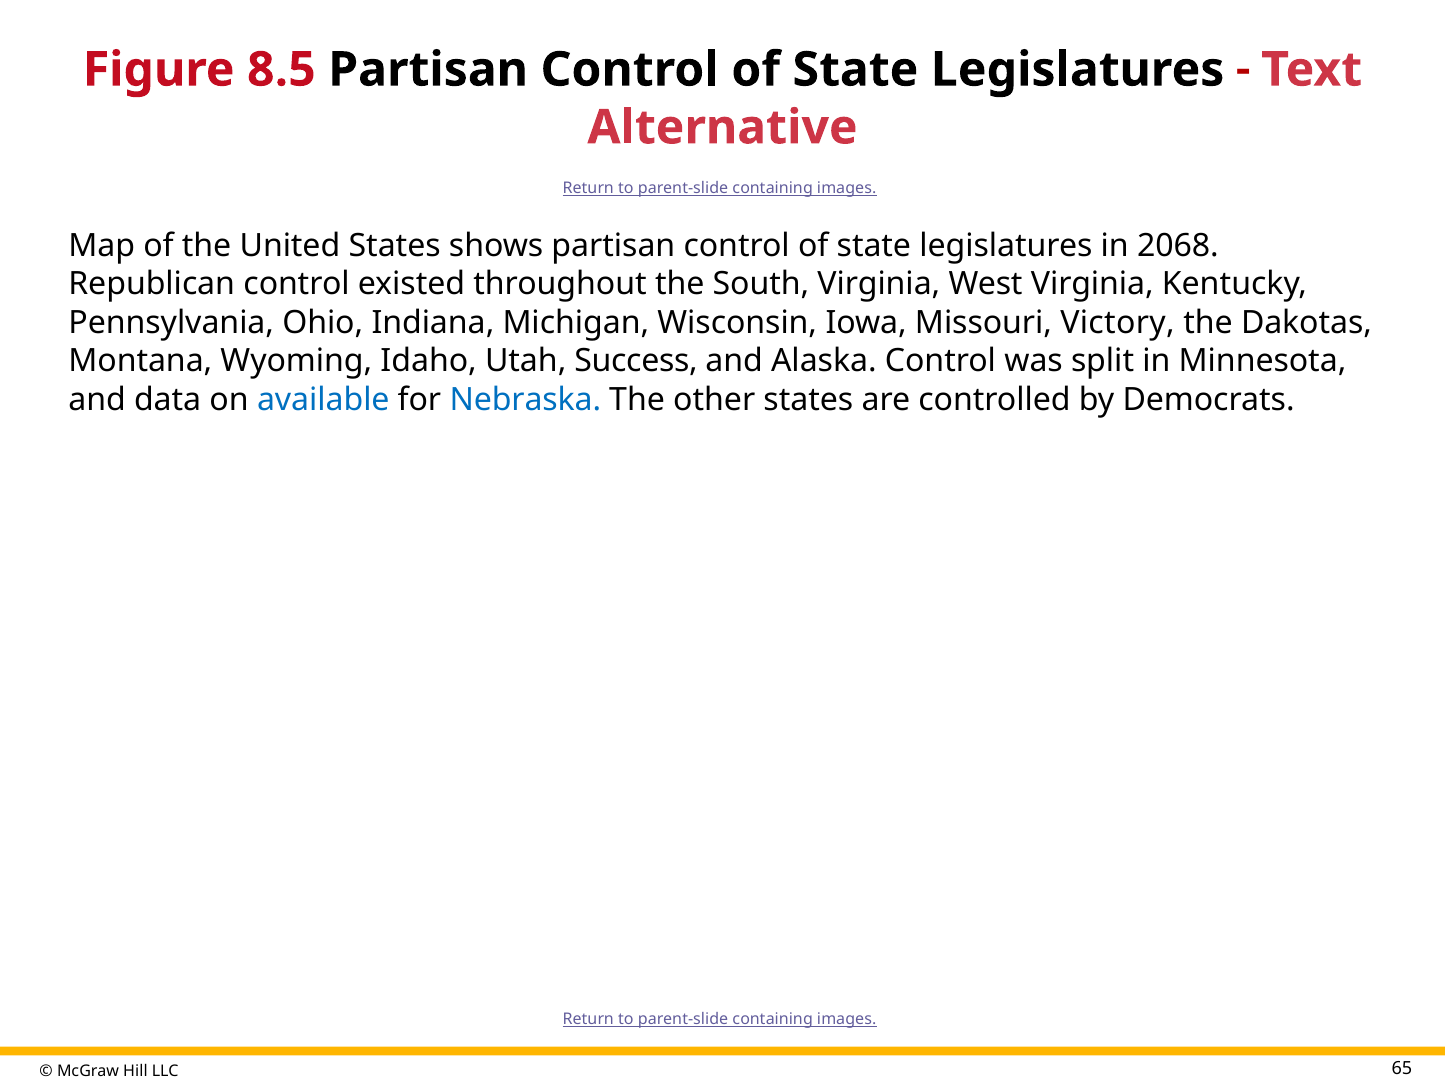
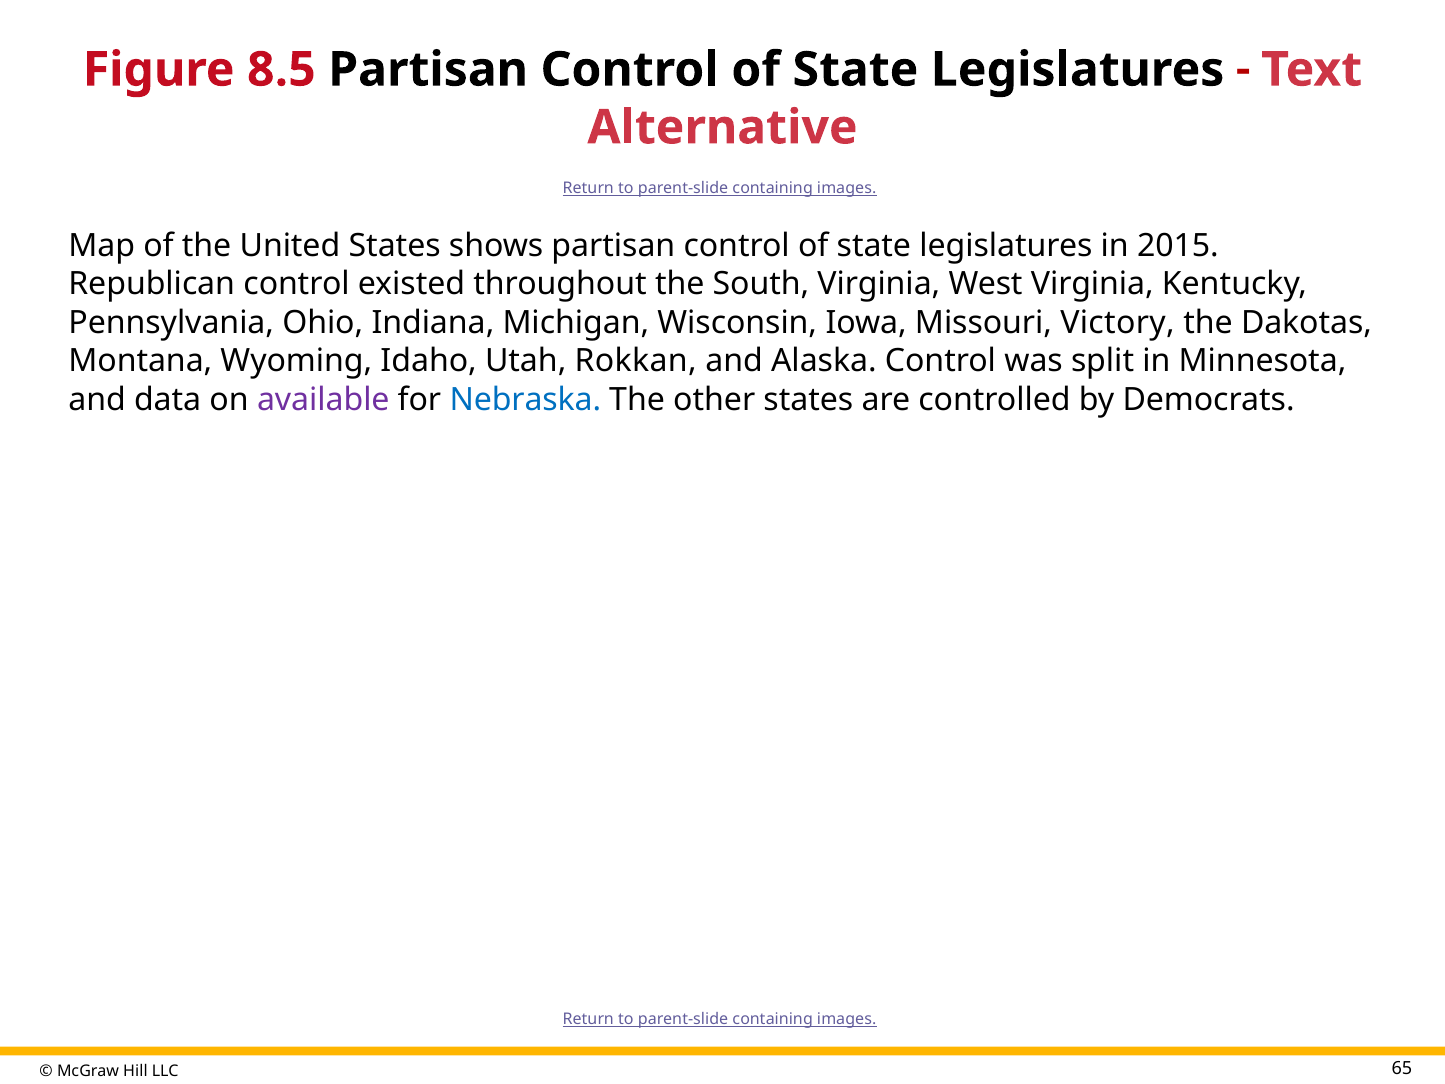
2068: 2068 -> 2015
Success: Success -> Rokkan
available colour: blue -> purple
